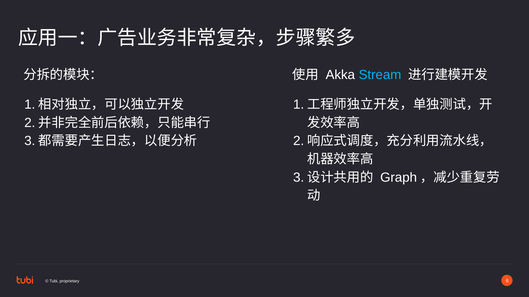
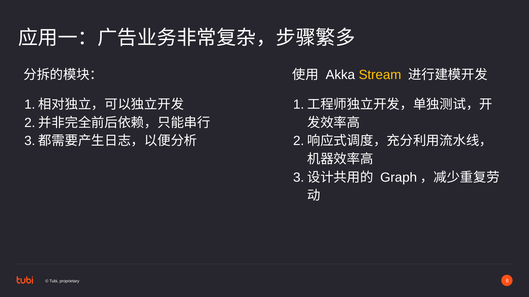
Stream colour: light blue -> yellow
